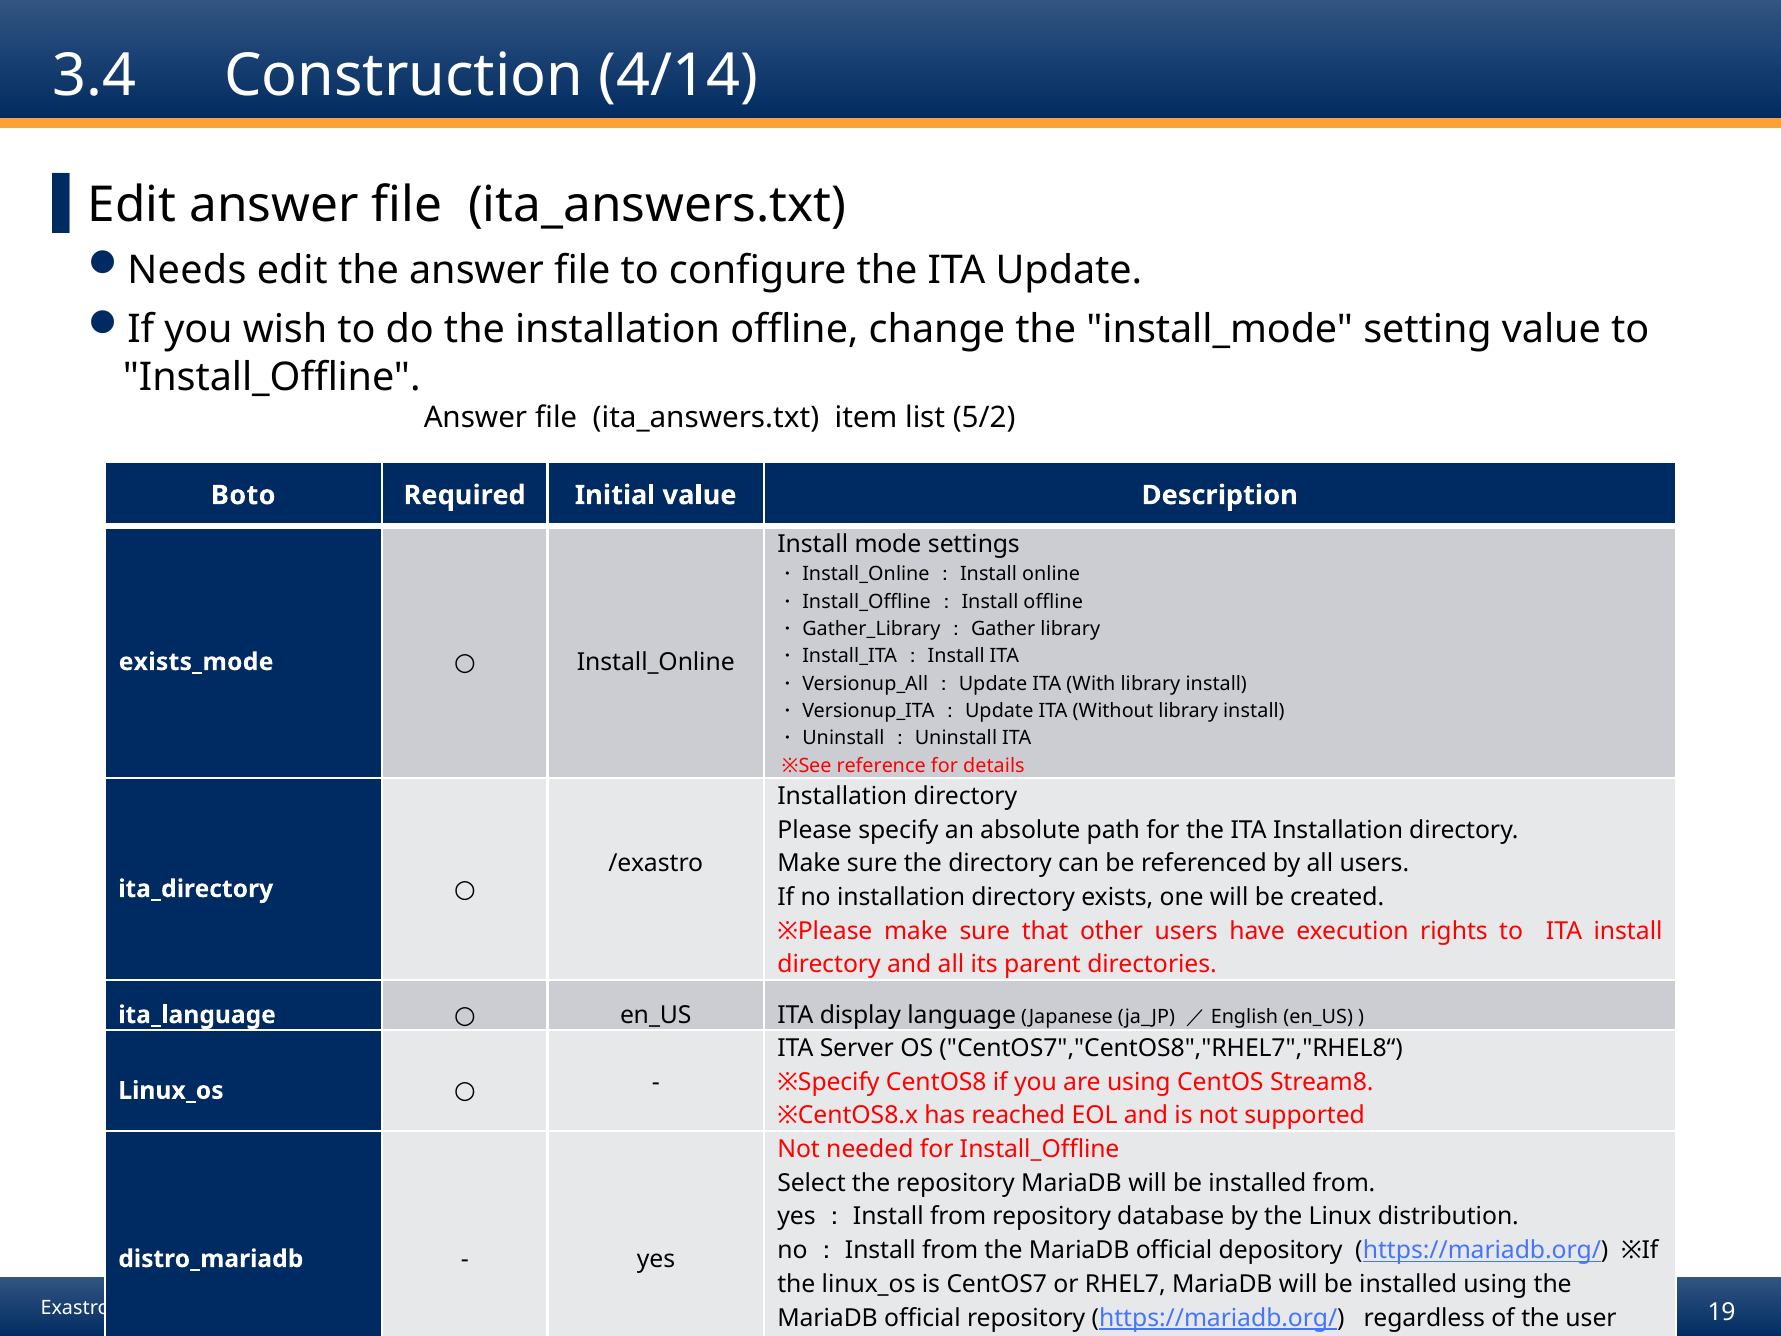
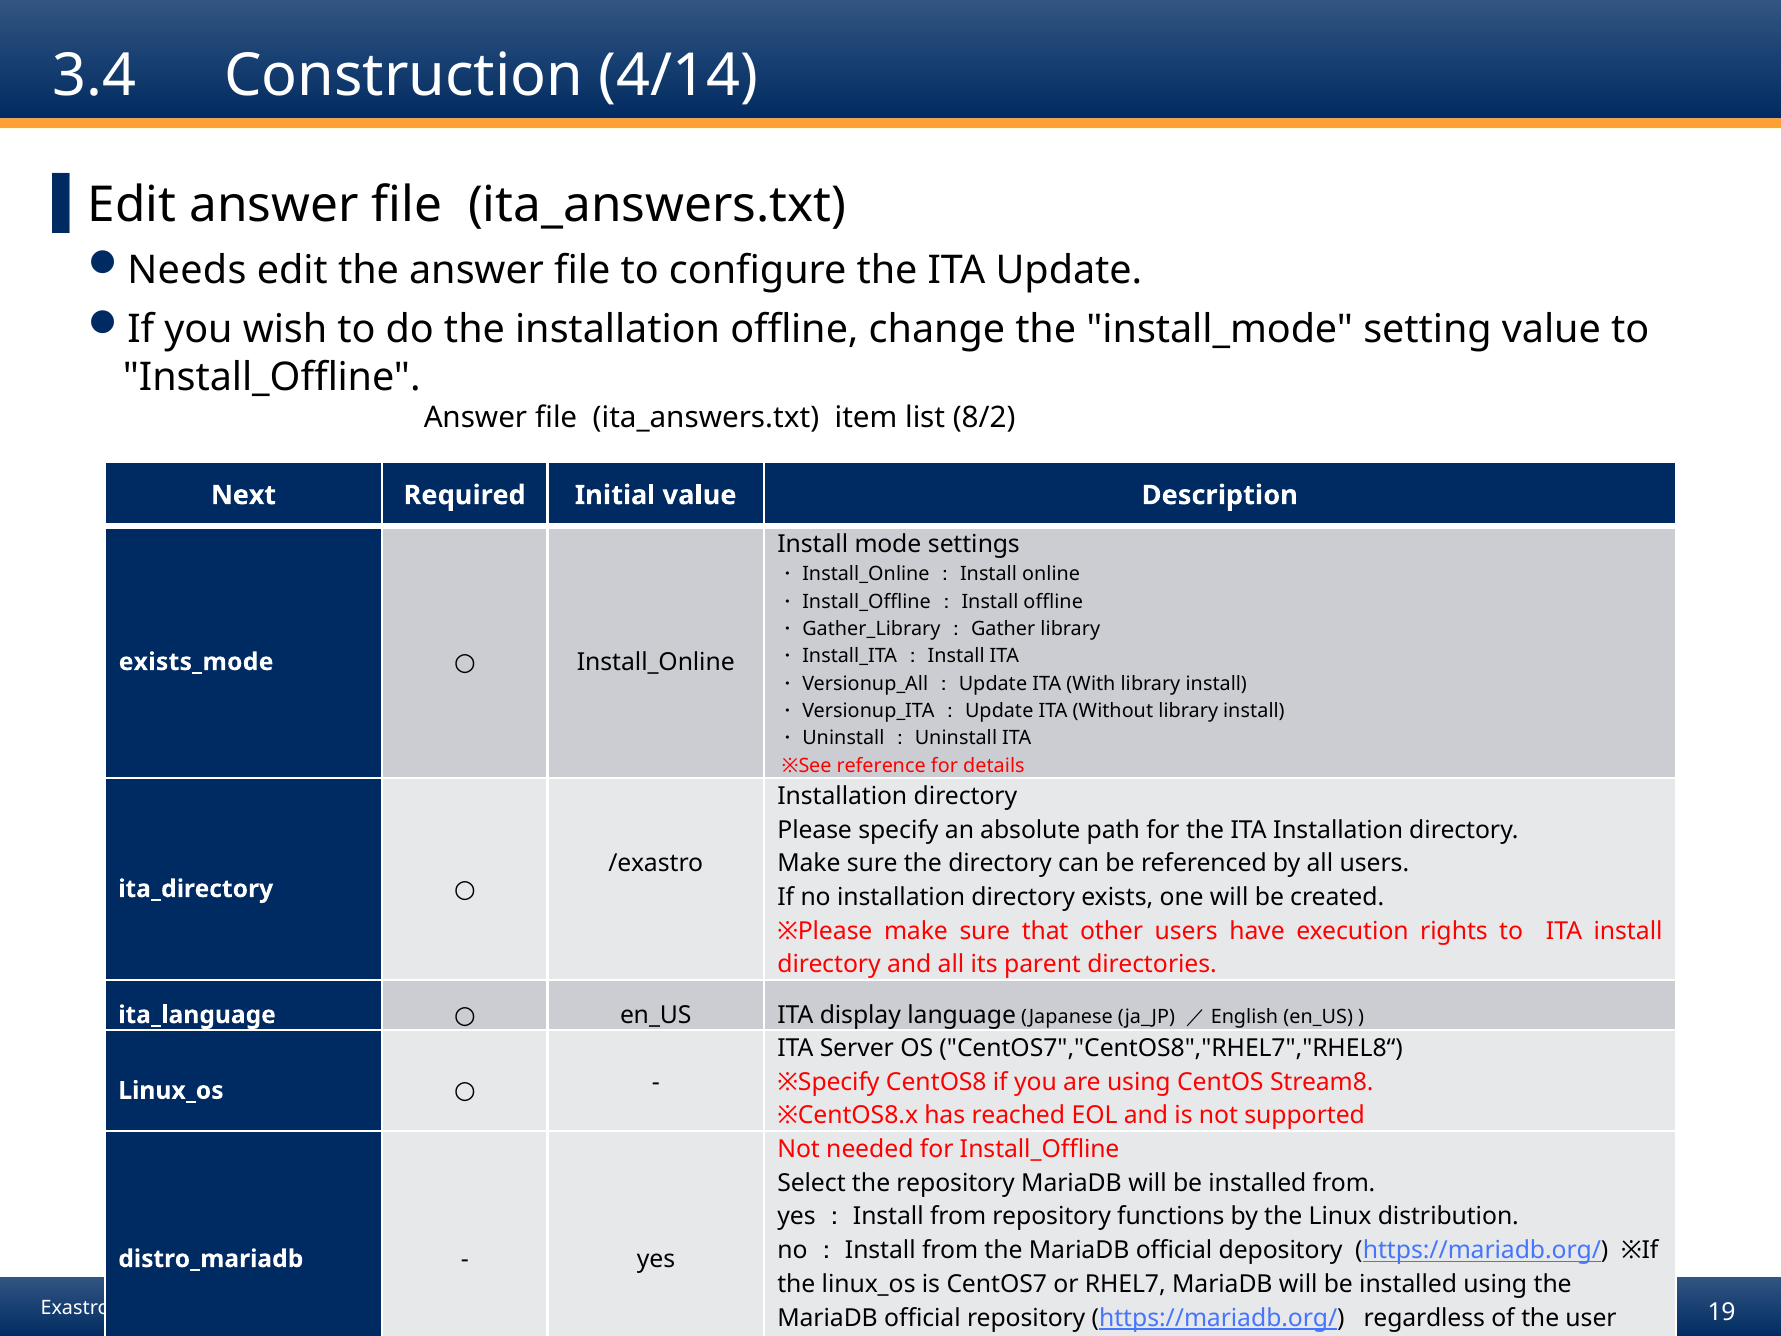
5/2: 5/2 -> 8/2
Boto: Boto -> Next
database: database -> functions
